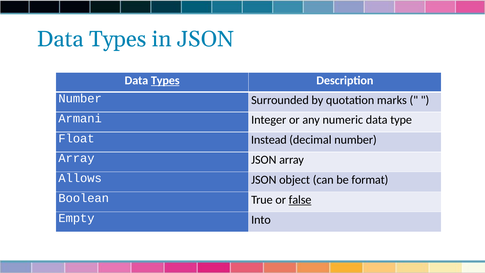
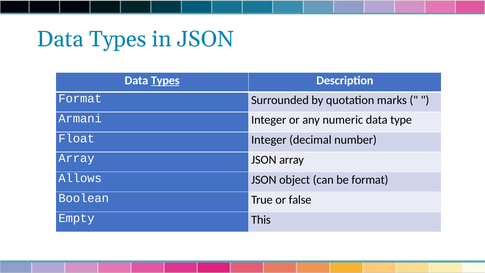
Number at (80, 98): Number -> Format
Float Instead: Instead -> Integer
false underline: present -> none
Into: Into -> This
